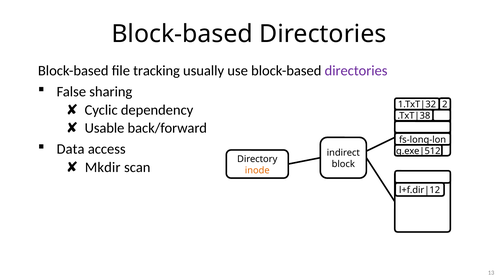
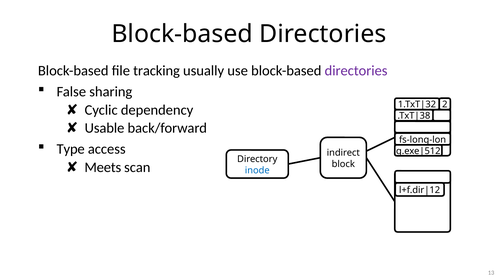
Data: Data -> Type
Mkdir: Mkdir -> Meets
inode colour: orange -> blue
